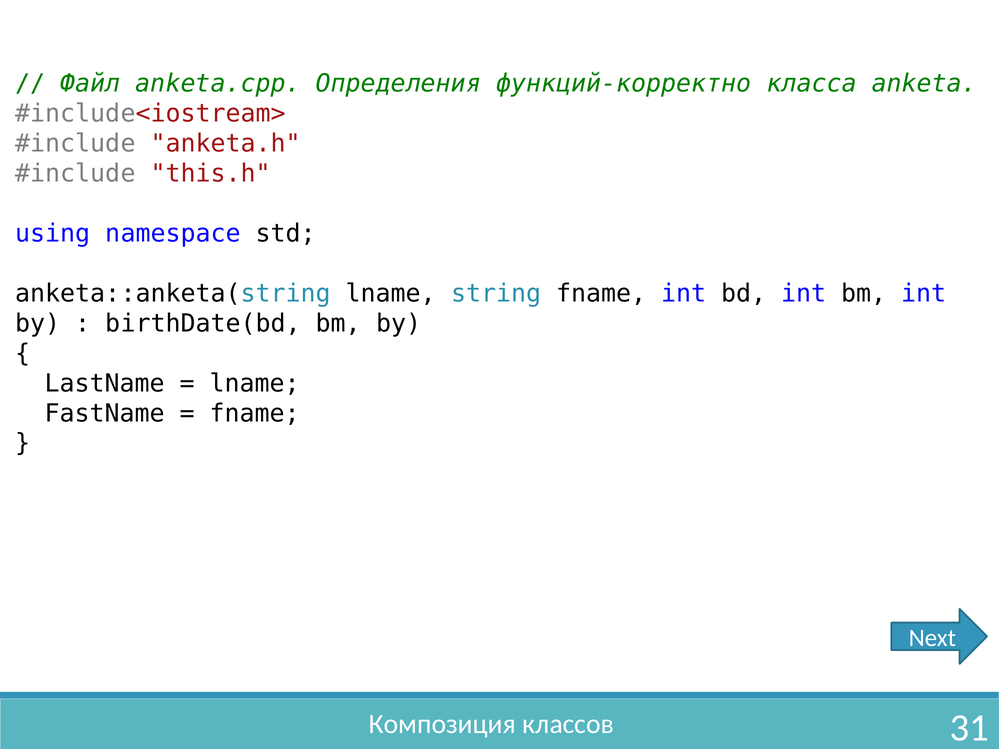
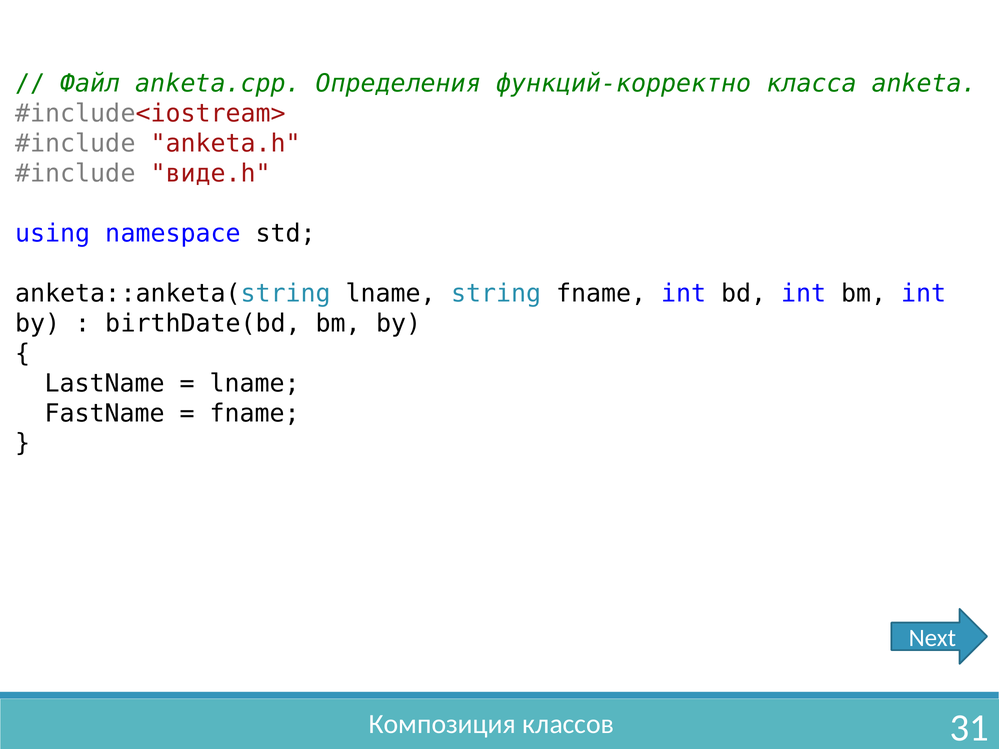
this.h: this.h -> виде.h
